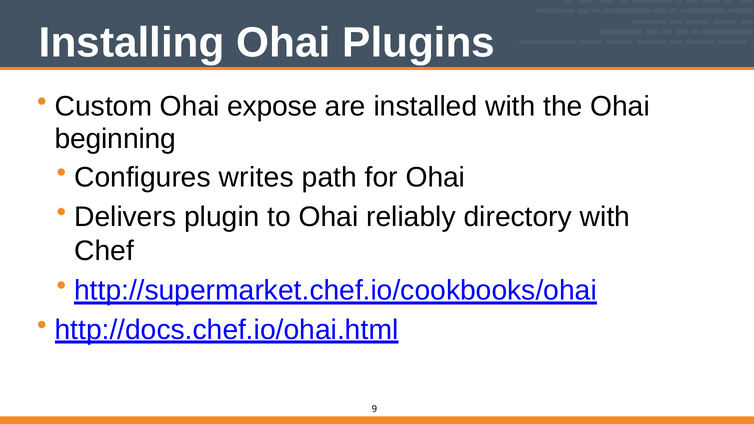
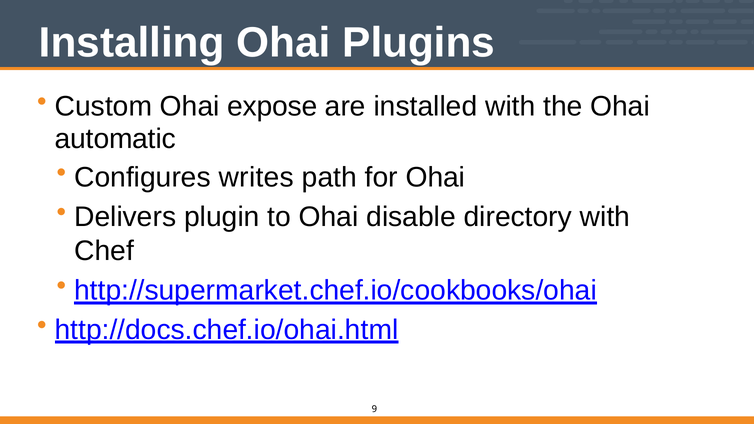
beginning: beginning -> automatic
reliably: reliably -> disable
